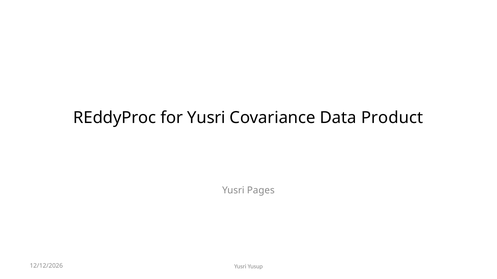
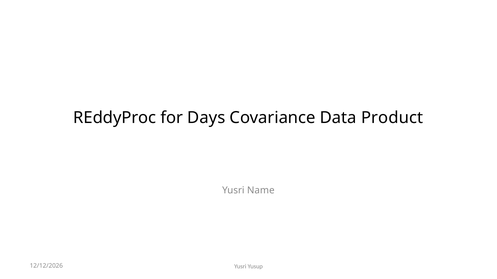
for Yusri: Yusri -> Days
Pages: Pages -> Name
